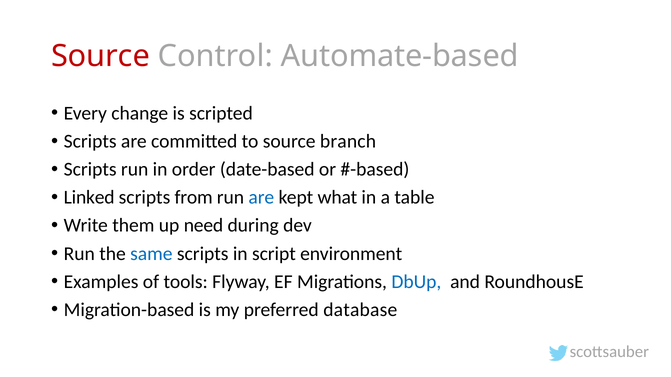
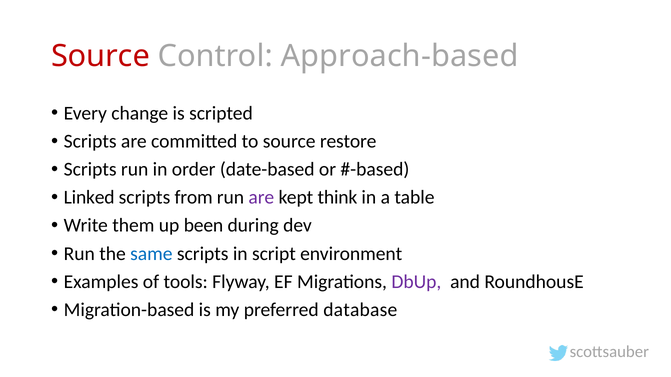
Automate-based: Automate-based -> Approach-based
branch: branch -> restore
are at (261, 198) colour: blue -> purple
what: what -> think
need: need -> been
DbUp colour: blue -> purple
